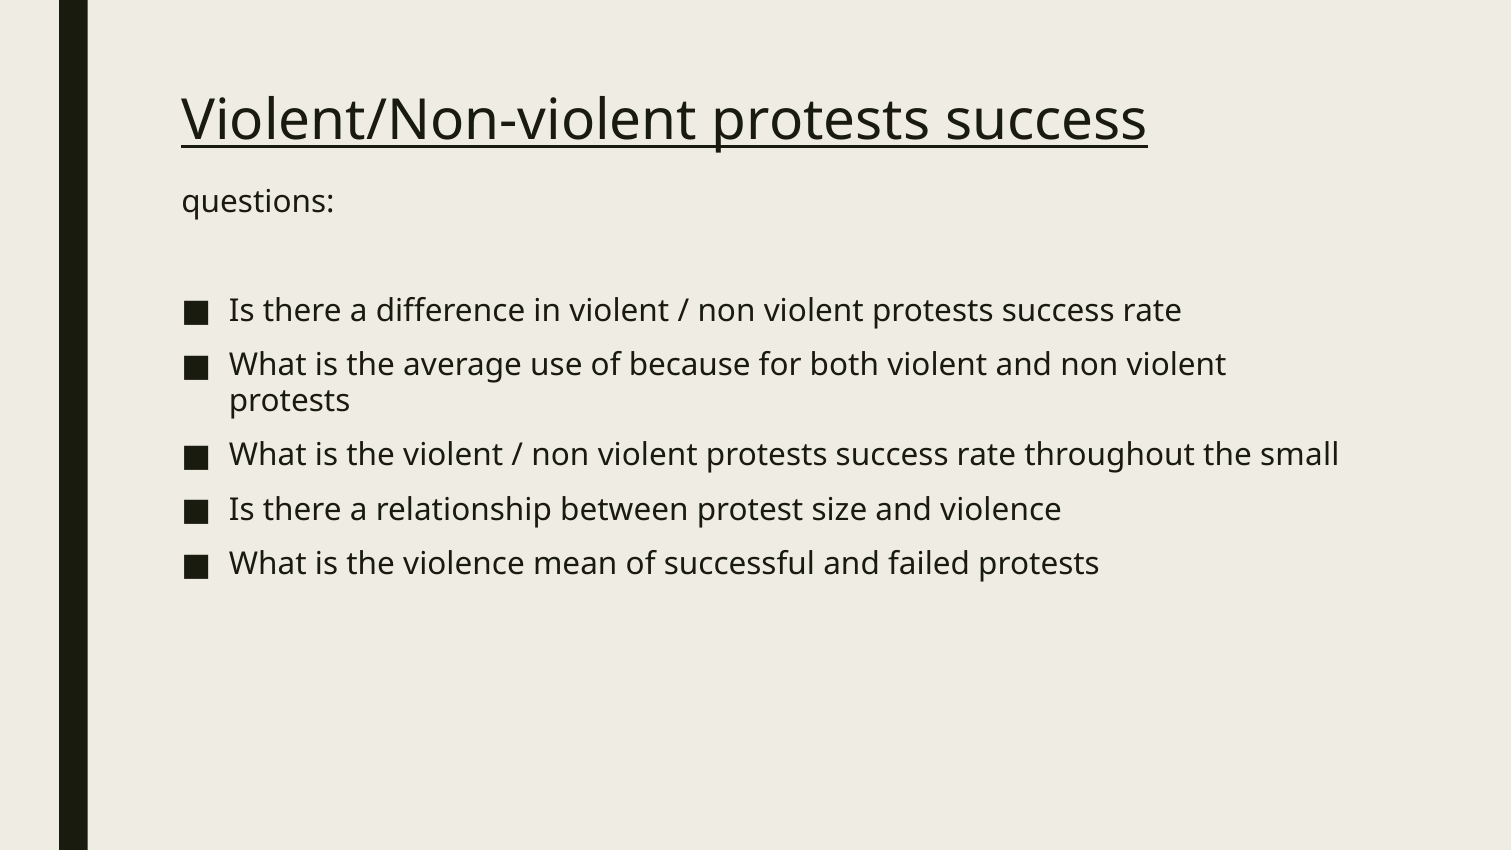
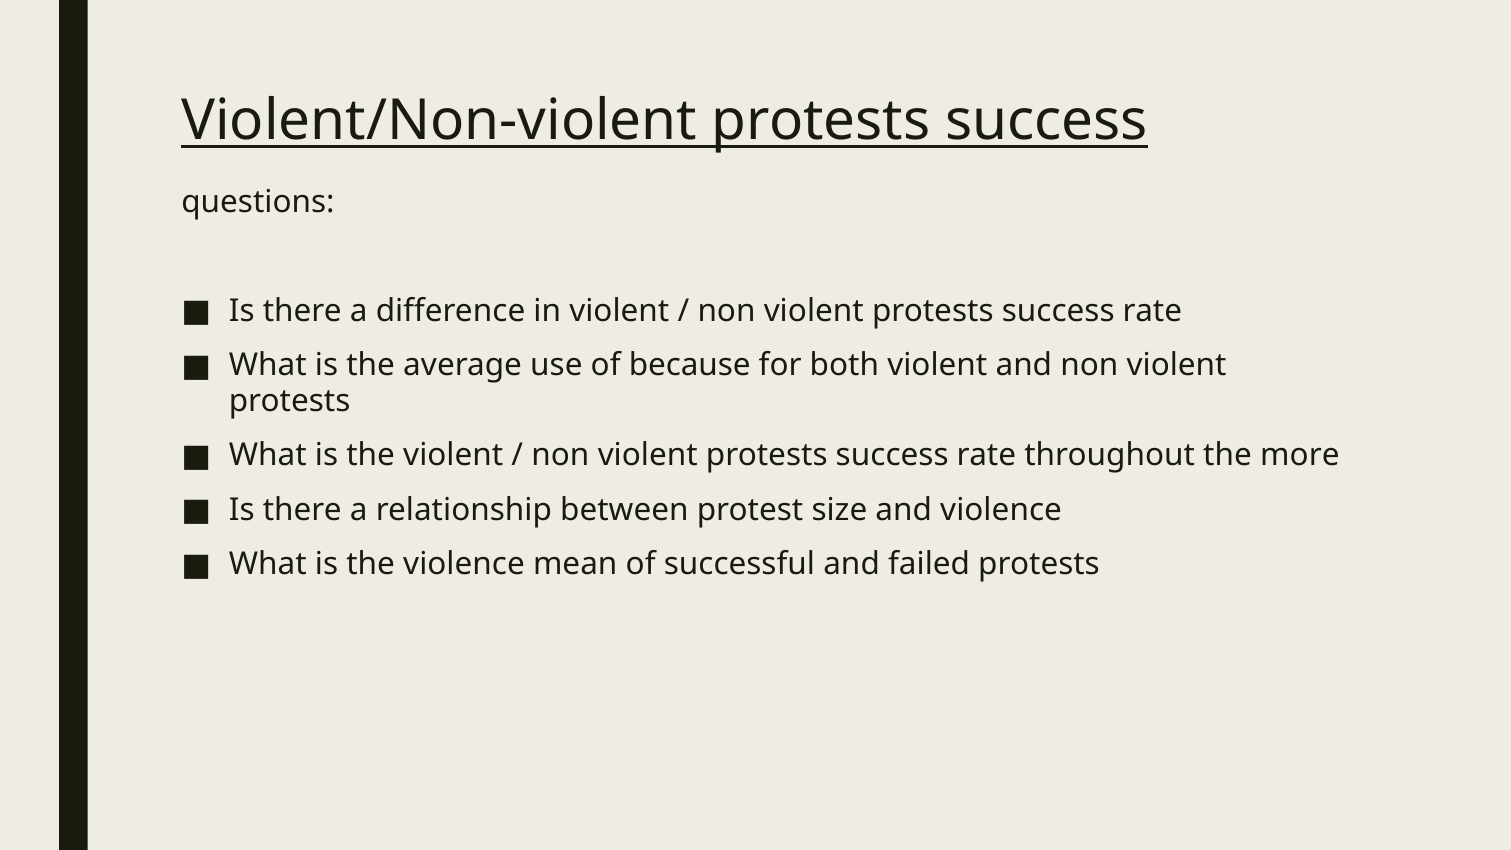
small: small -> more
